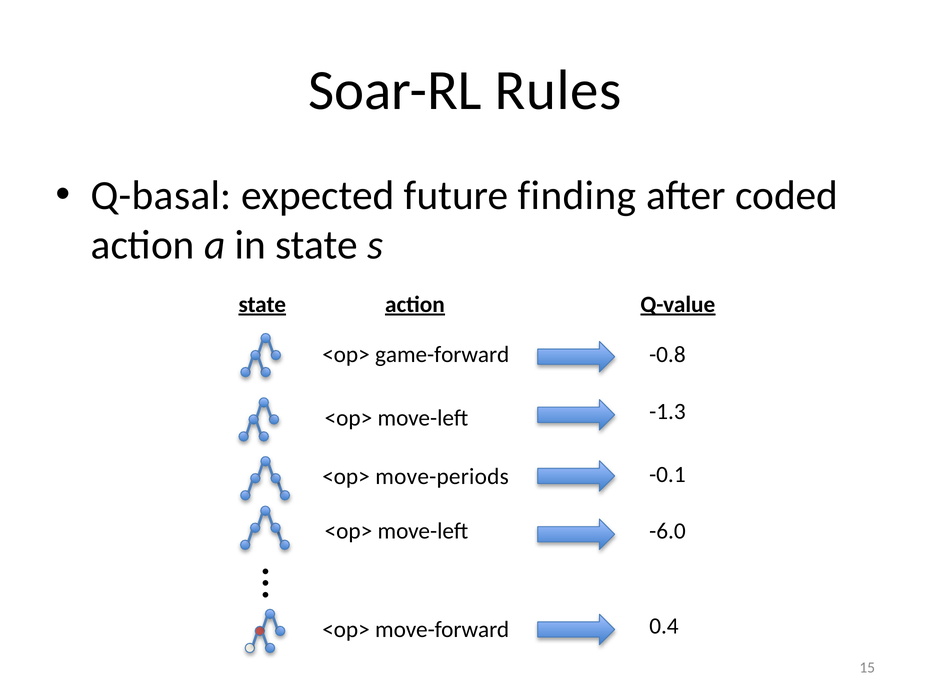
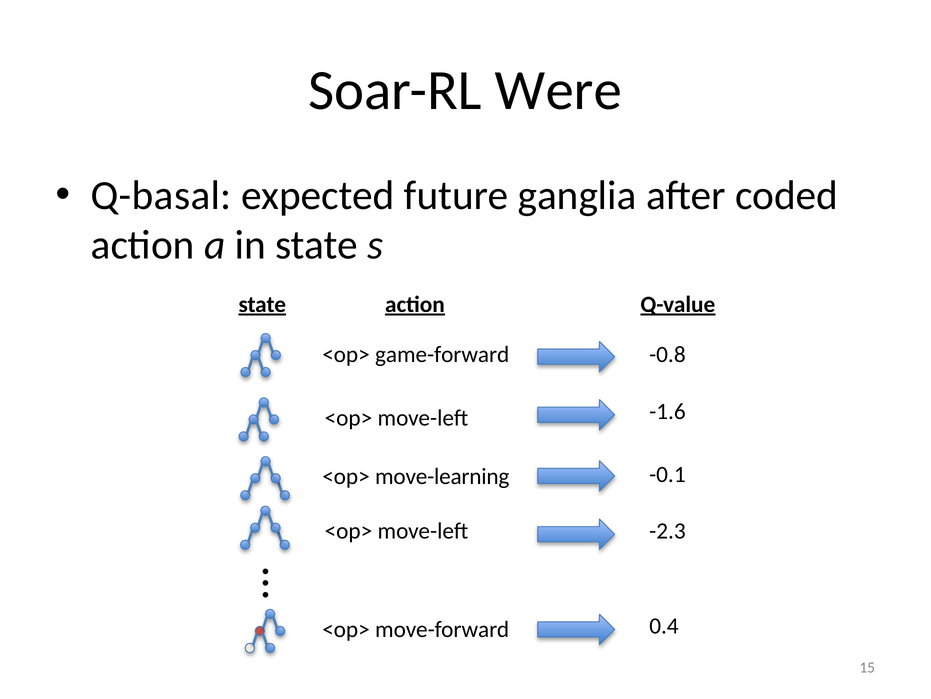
Rules: Rules -> Were
finding: finding -> ganglia
-1.3: -1.3 -> -1.6
move-periods: move-periods -> move-learning
-6.0: -6.0 -> -2.3
